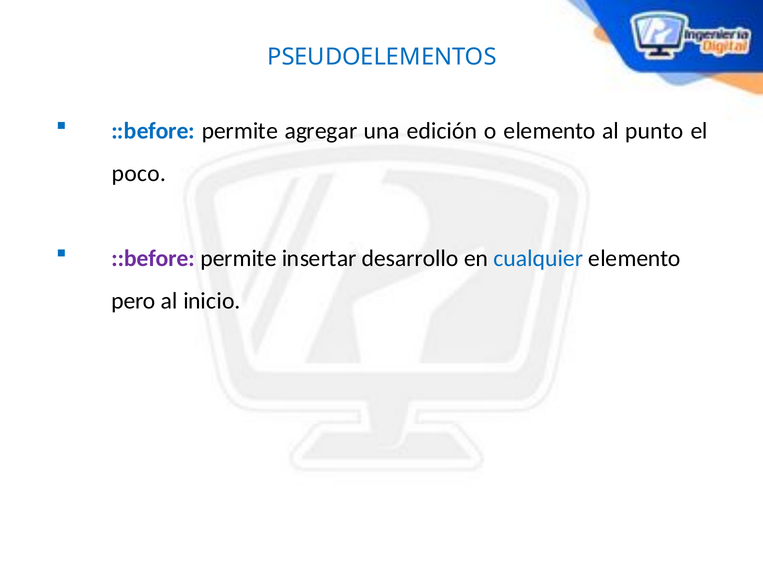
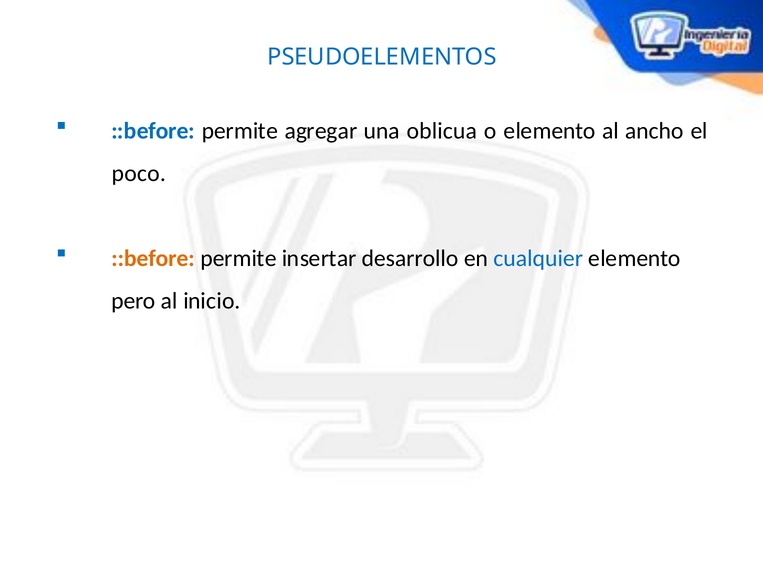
edición: edición -> oblicua
punto: punto -> ancho
::before at (153, 258) colour: purple -> orange
